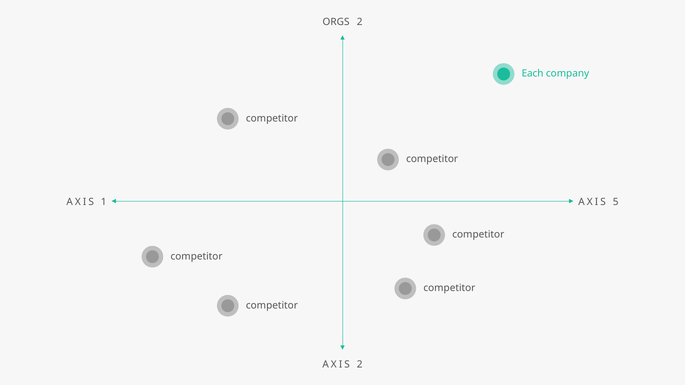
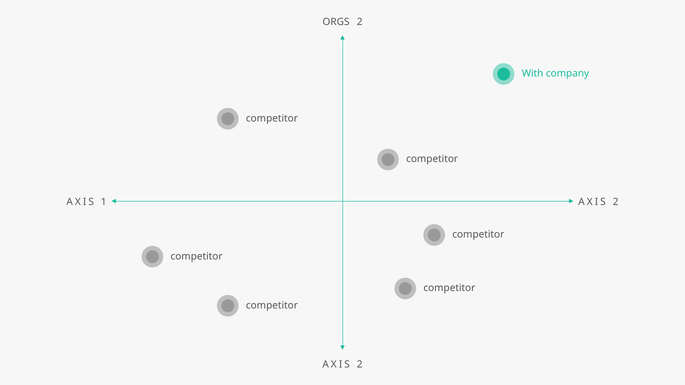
Each: Each -> With
5 at (616, 202): 5 -> 2
